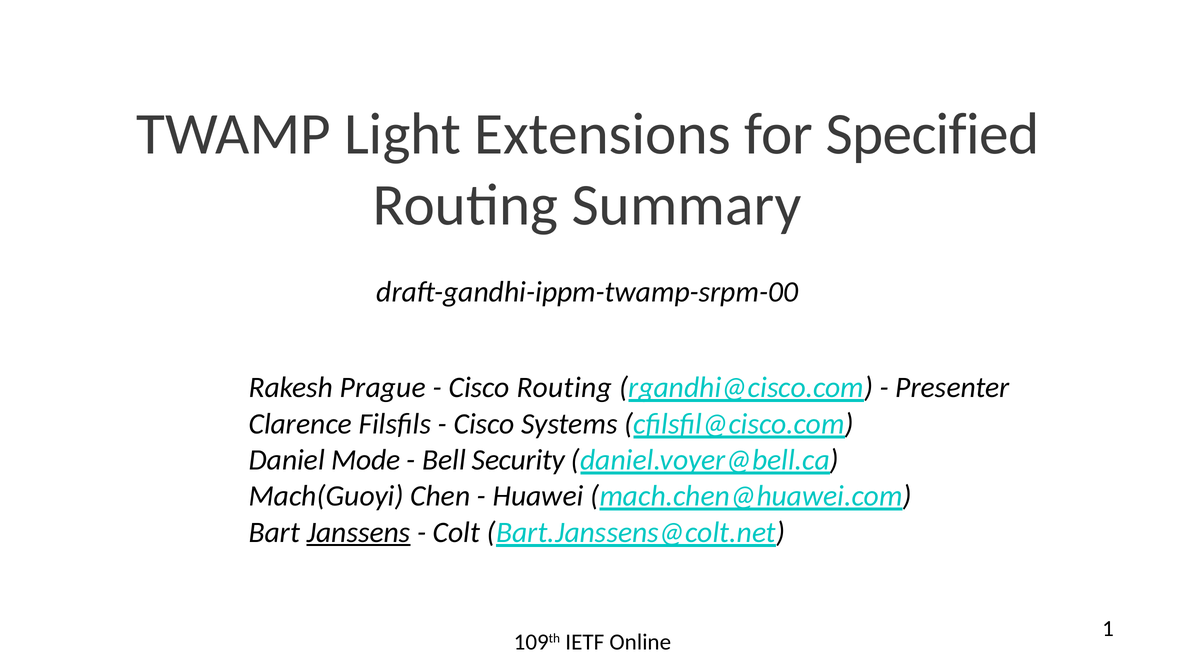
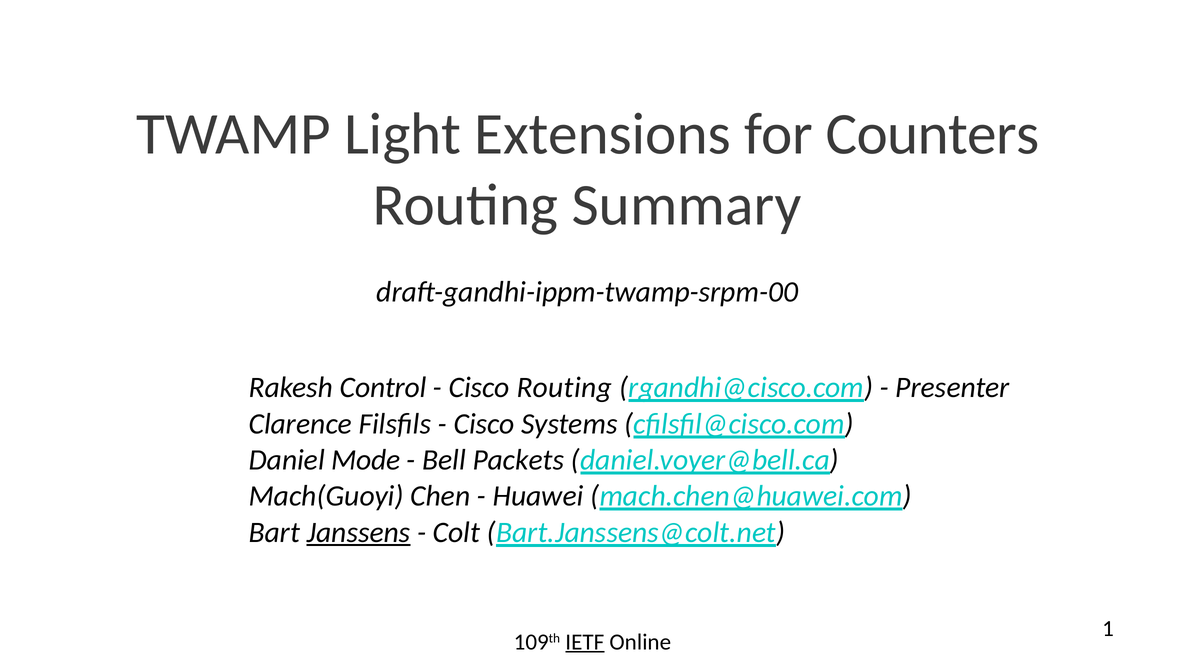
Specified: Specified -> Counters
Prague: Prague -> Control
Security: Security -> Packets
IETF underline: none -> present
